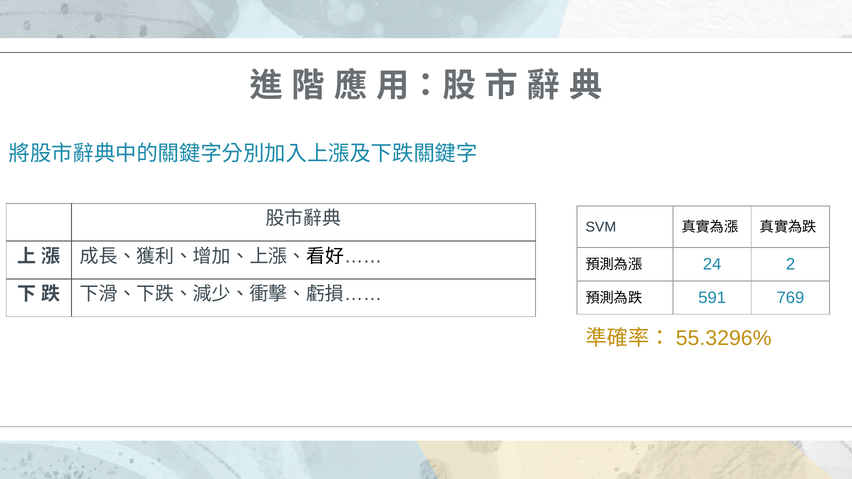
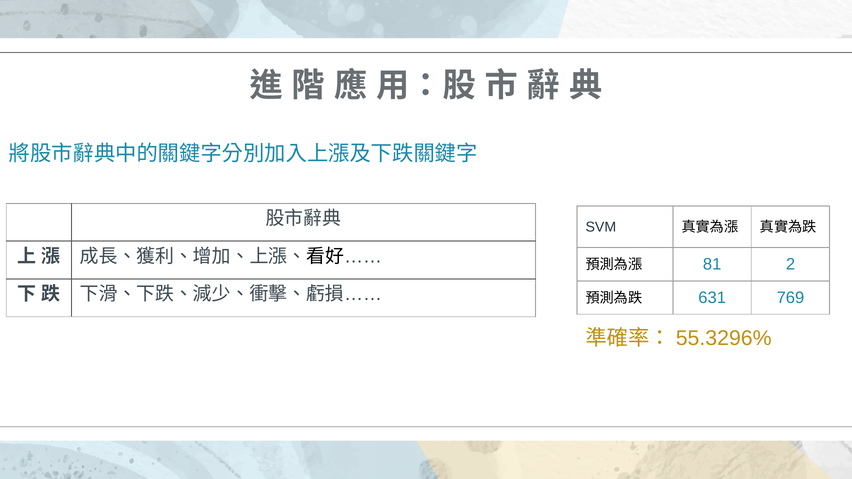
24: 24 -> 81
591: 591 -> 631
